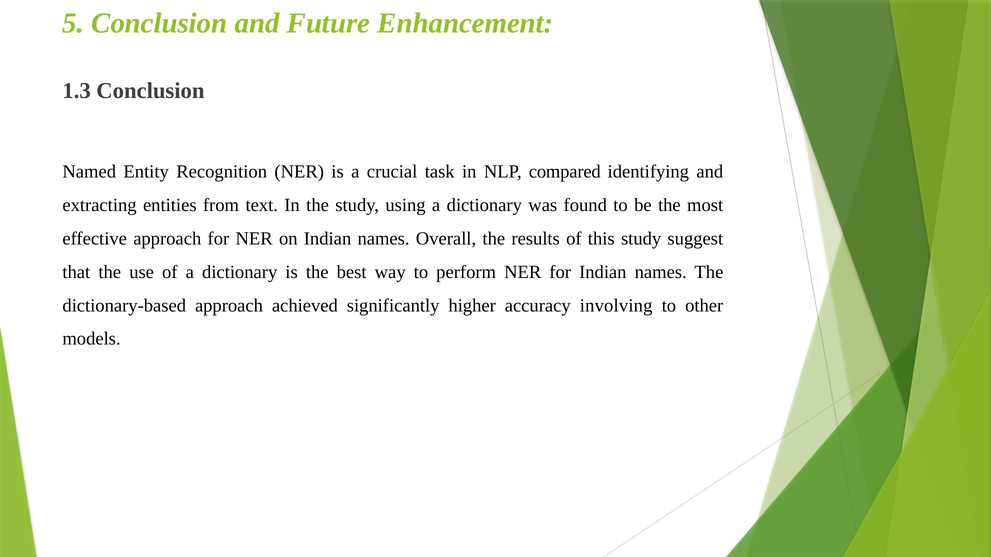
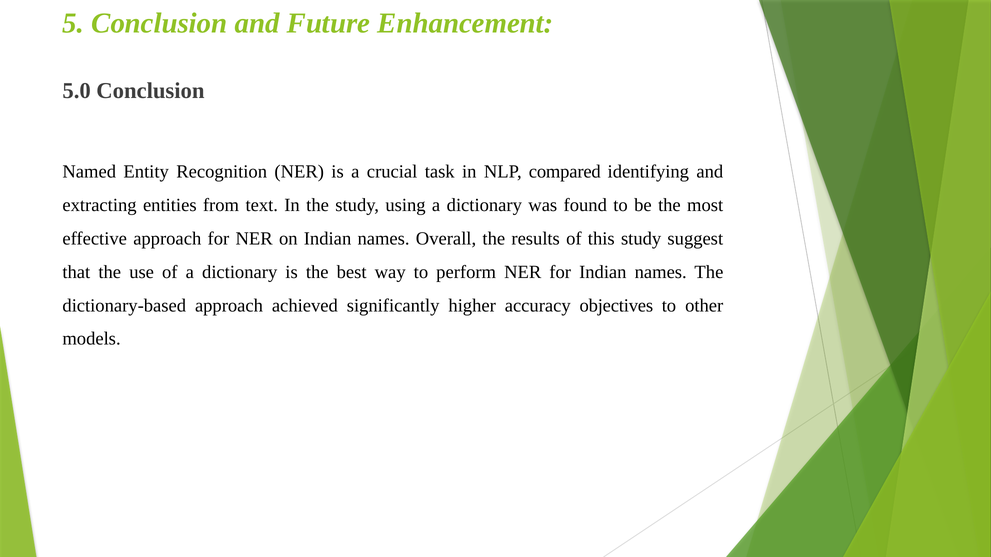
1.3: 1.3 -> 5.0
involving: involving -> objectives
